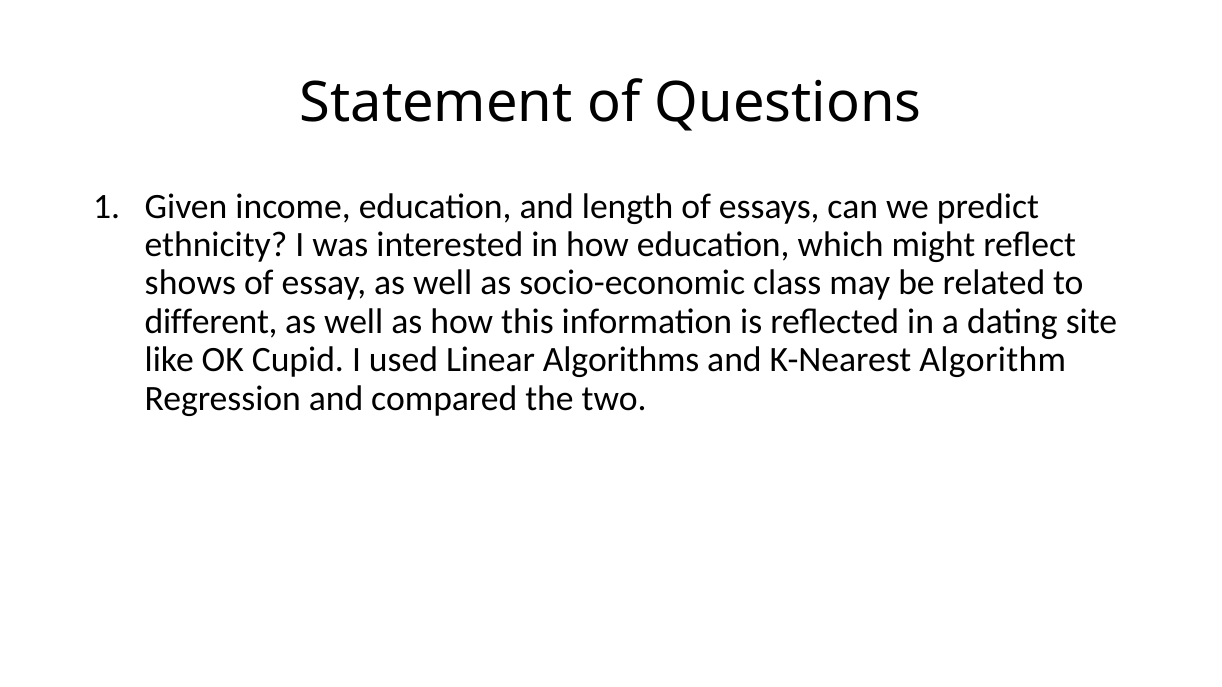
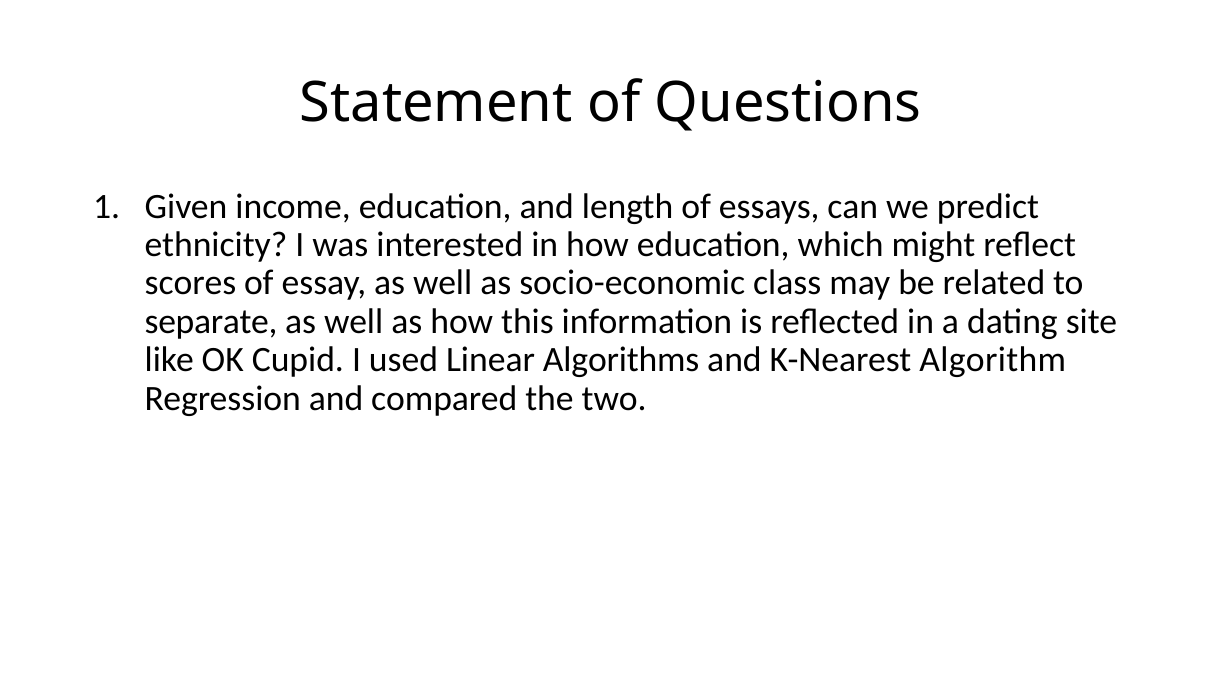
shows: shows -> scores
different: different -> separate
